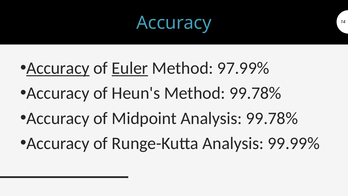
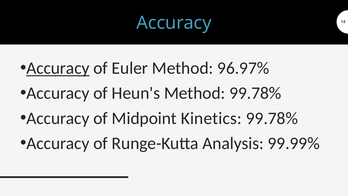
Euler underline: present -> none
97.99%: 97.99% -> 96.97%
Midpoint Analysis: Analysis -> Kinetics
